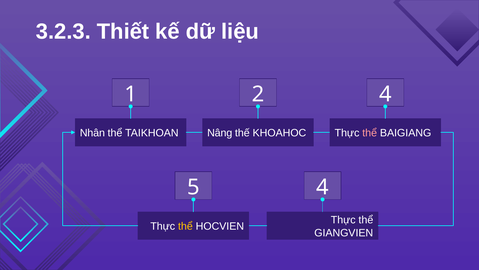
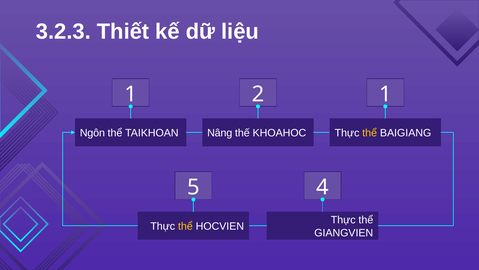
2 4: 4 -> 1
Nhân: Nhân -> Ngôn
thể at (370, 133) colour: pink -> yellow
